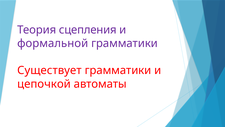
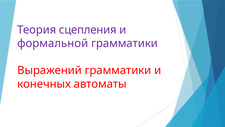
Существует: Существует -> Выражений
цепочкой: цепочкой -> конечных
